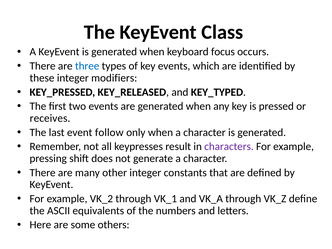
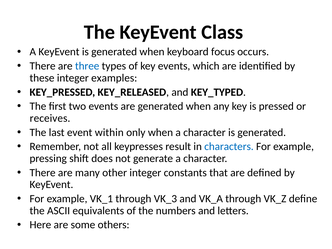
modifiers: modifiers -> examples
follow: follow -> within
characters colour: purple -> blue
VK_2: VK_2 -> VK_1
VK_1: VK_1 -> VK_3
